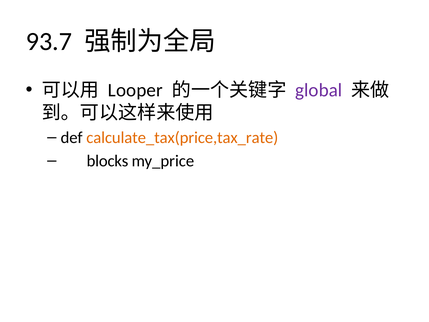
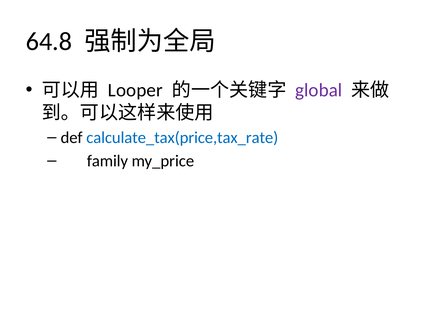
93.7: 93.7 -> 64.8
calculate_tax(price,tax_rate colour: orange -> blue
blocks: blocks -> family
